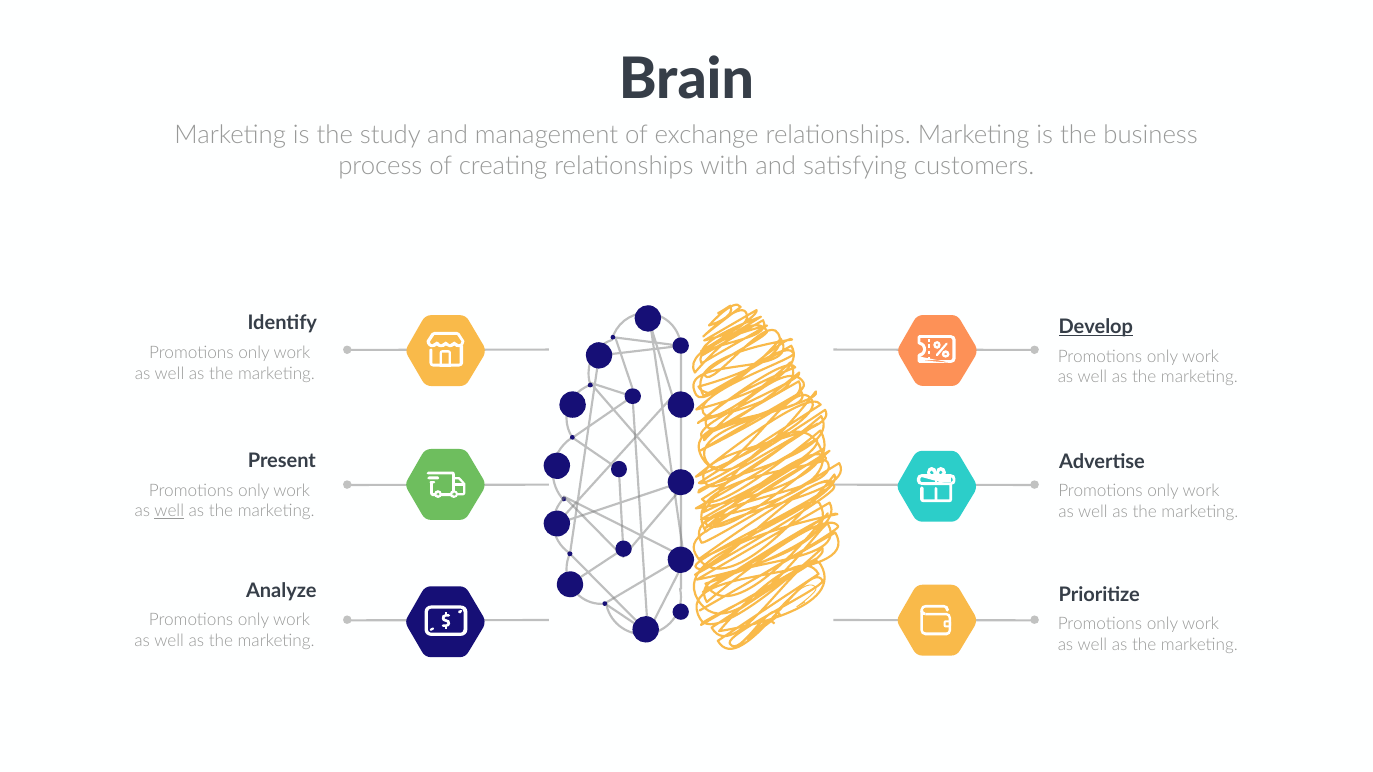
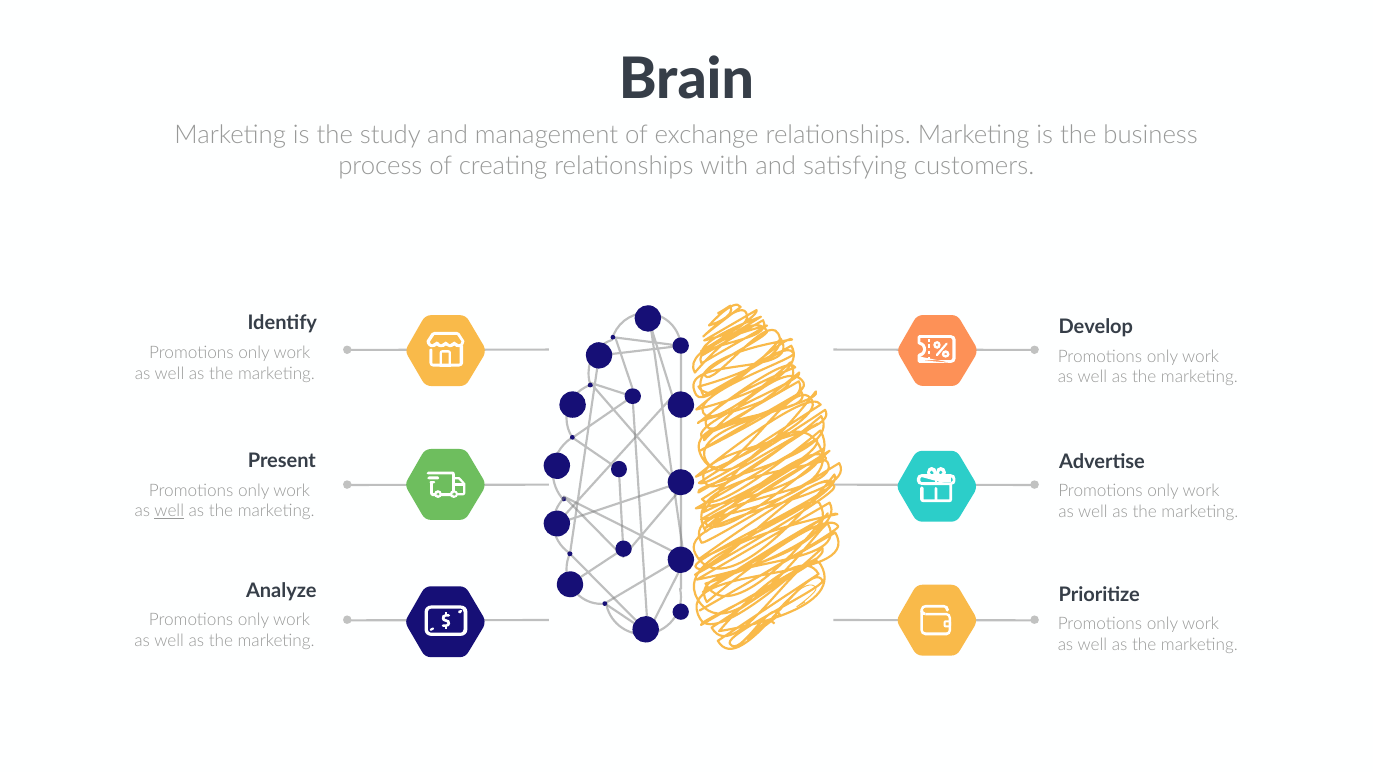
Develop underline: present -> none
